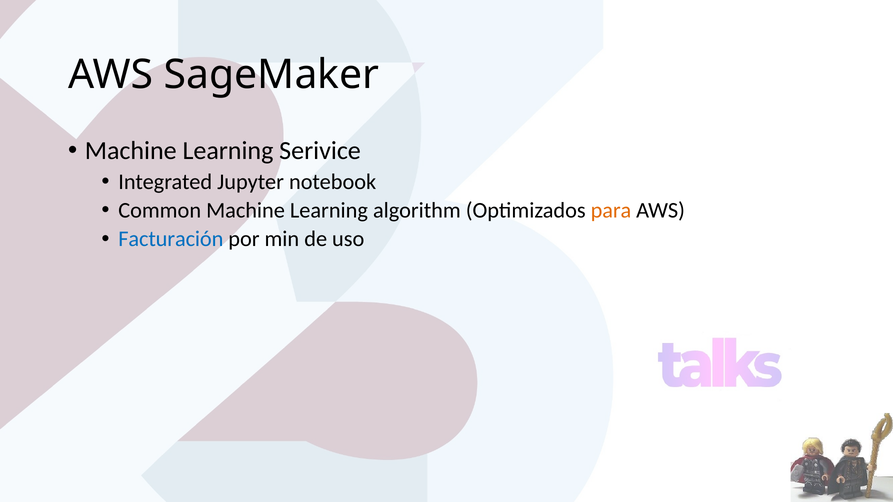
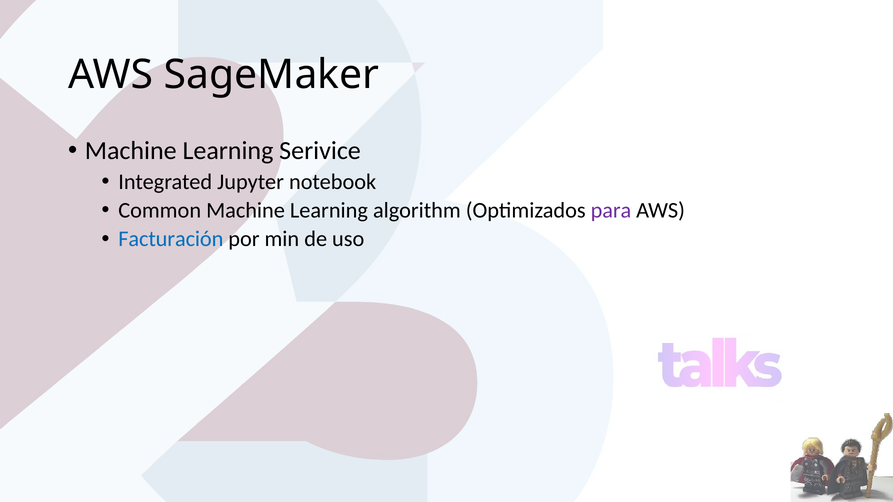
para colour: orange -> purple
